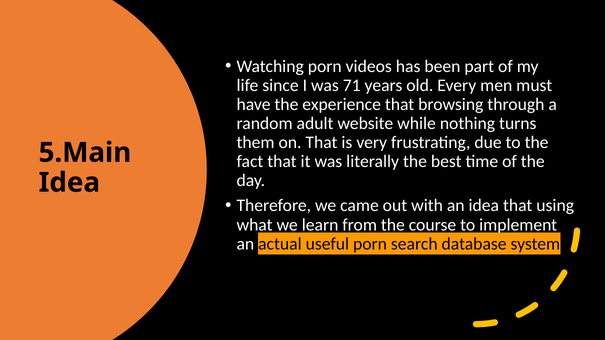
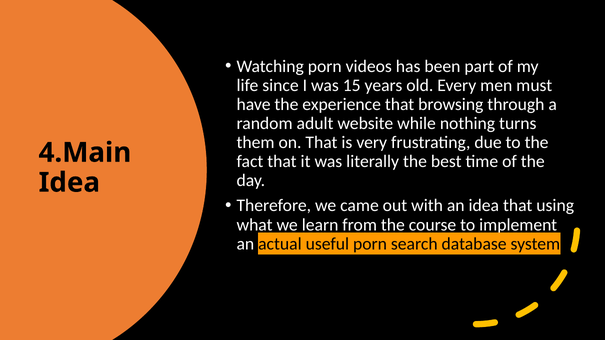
71: 71 -> 15
5.Main: 5.Main -> 4.Main
